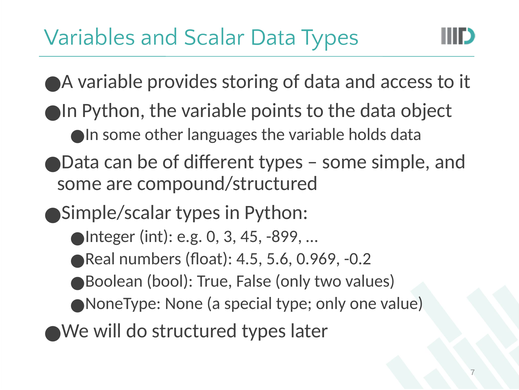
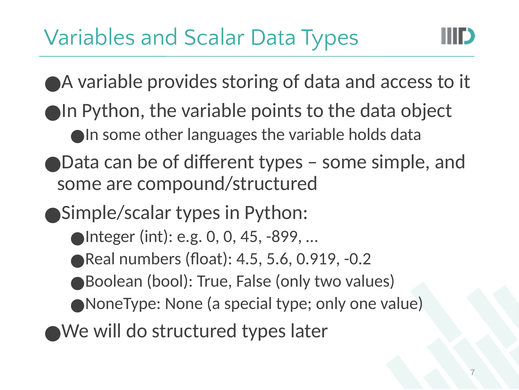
0 3: 3 -> 0
0.969: 0.969 -> 0.919
